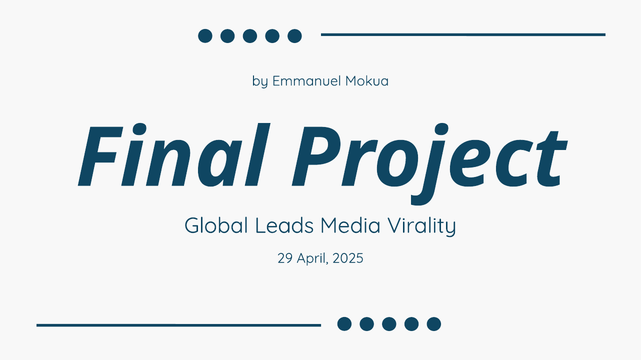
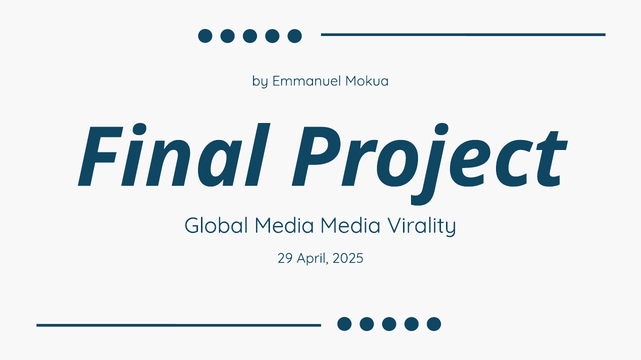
Leads at (284, 226): Leads -> Media
